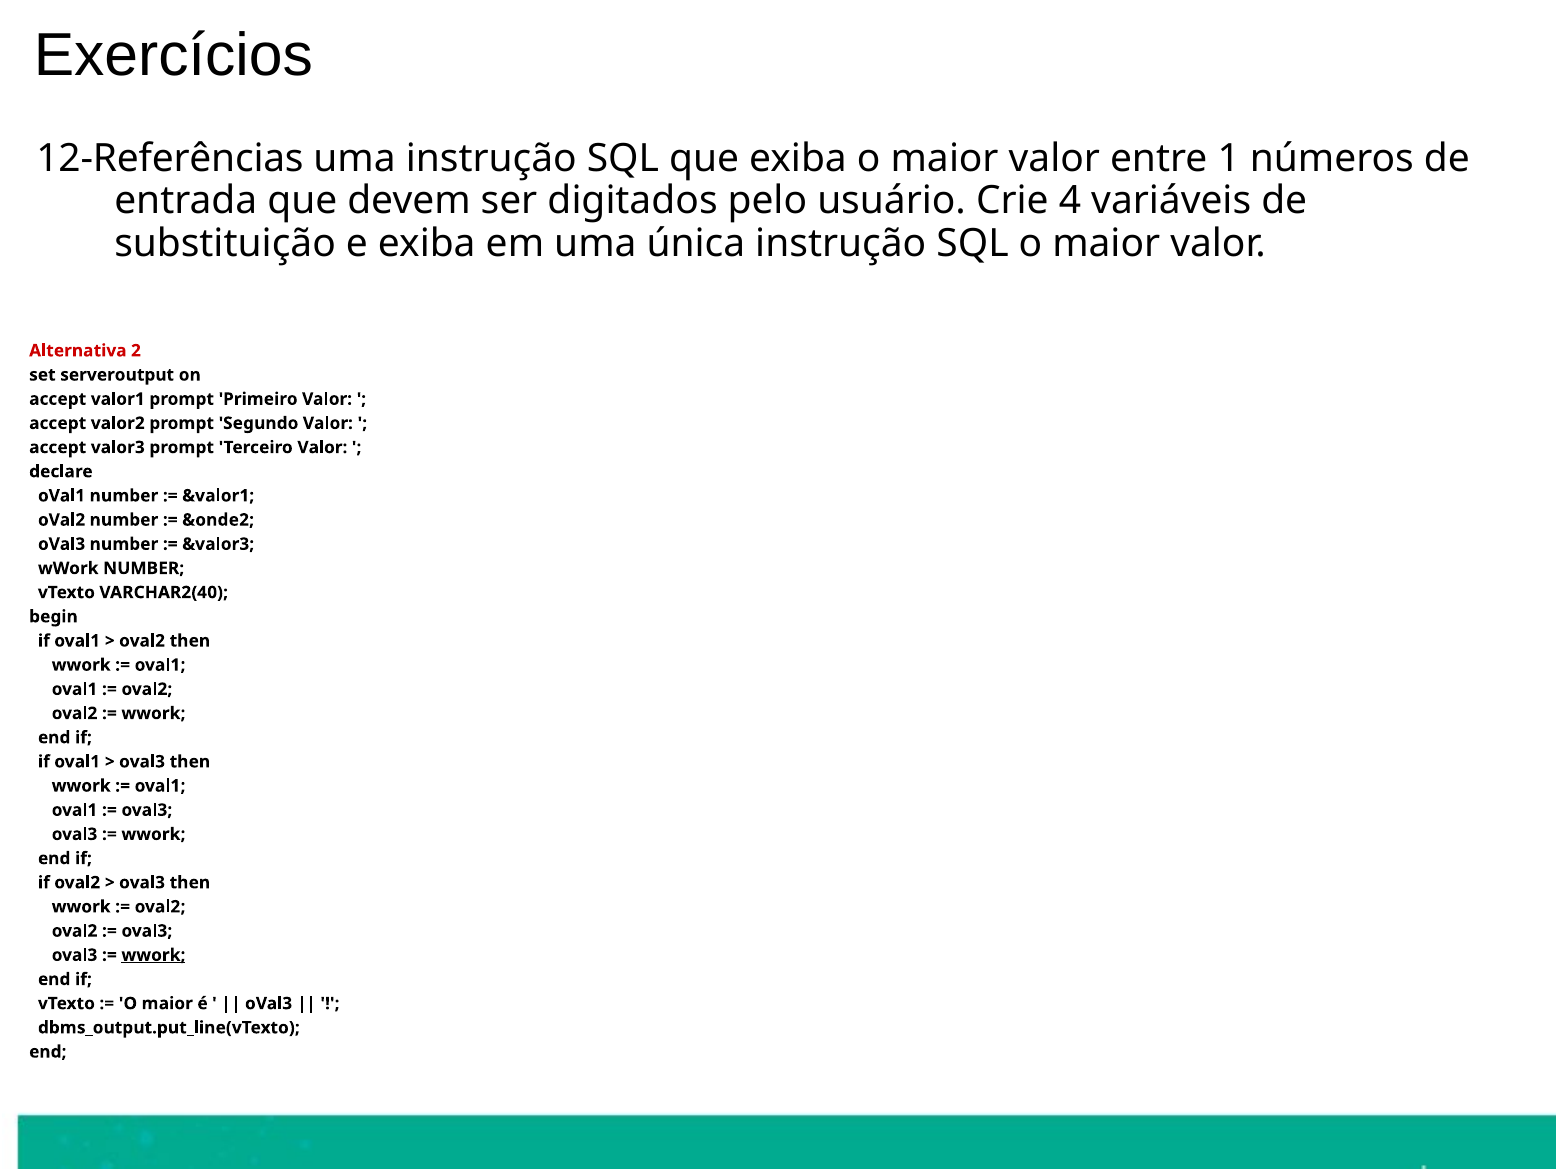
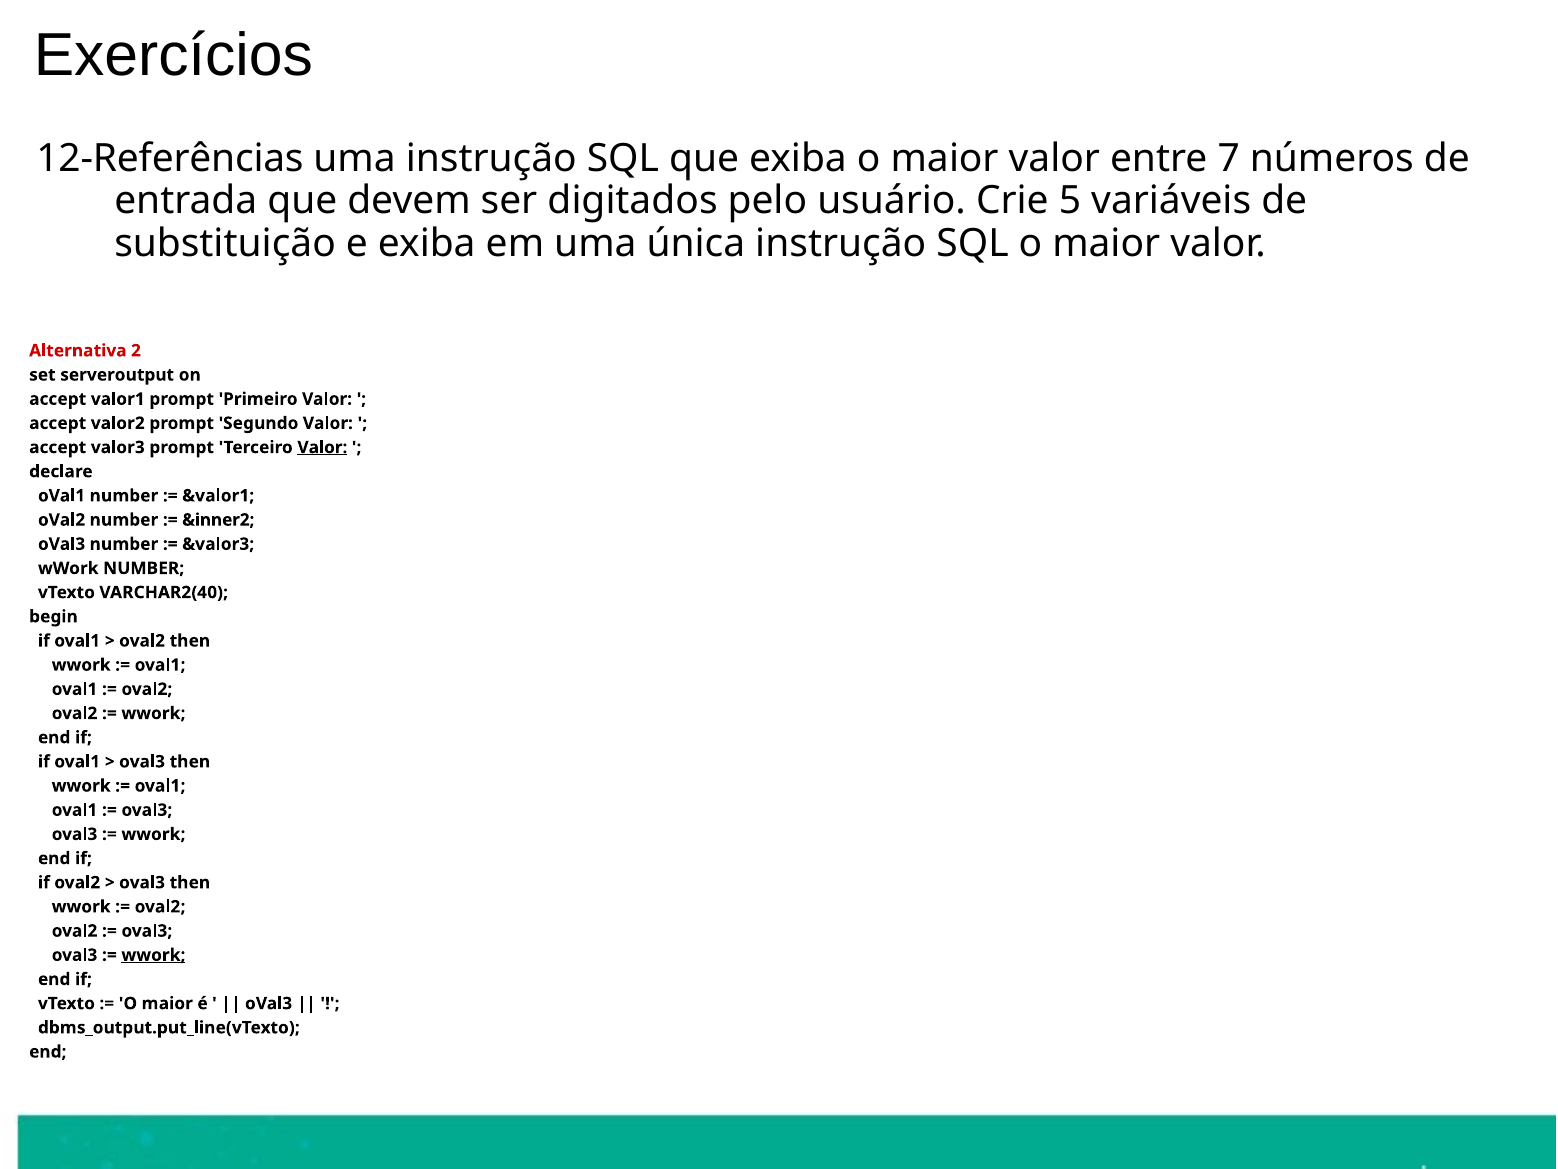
1: 1 -> 7
4: 4 -> 5
Valor at (322, 447) underline: none -> present
&onde2: &onde2 -> &inner2
